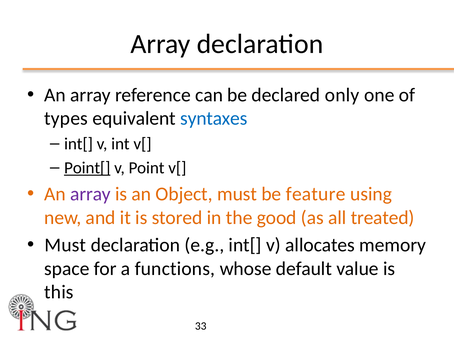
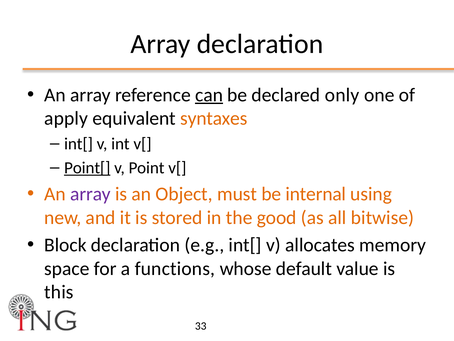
can underline: none -> present
types: types -> apply
syntaxes colour: blue -> orange
feature: feature -> internal
treated: treated -> bitwise
Must at (65, 245): Must -> Block
